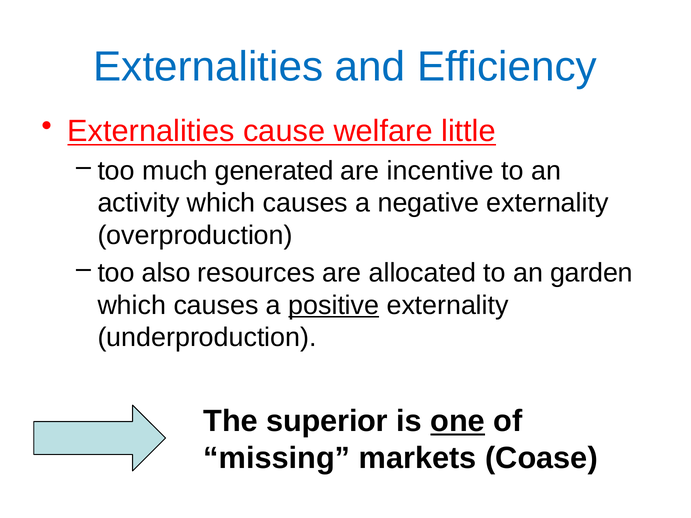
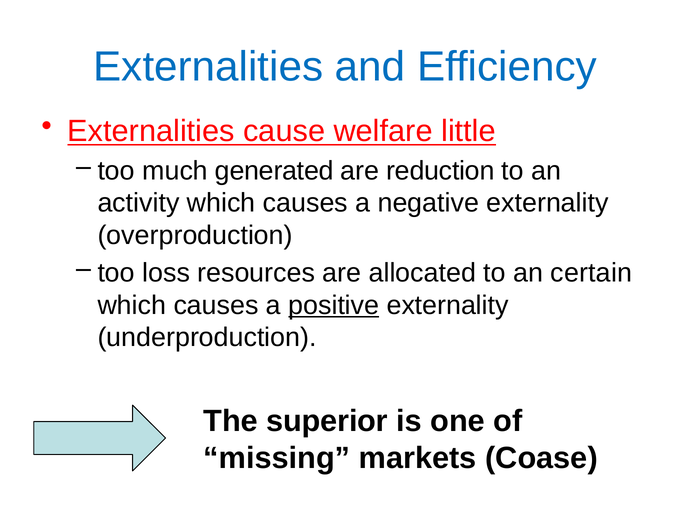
incentive: incentive -> reduction
also: also -> loss
garden: garden -> certain
one underline: present -> none
